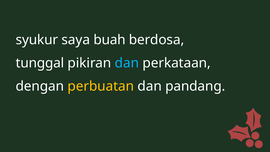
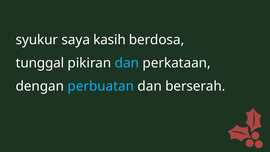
buah: buah -> kasih
perbuatan colour: yellow -> light blue
pandang: pandang -> berserah
